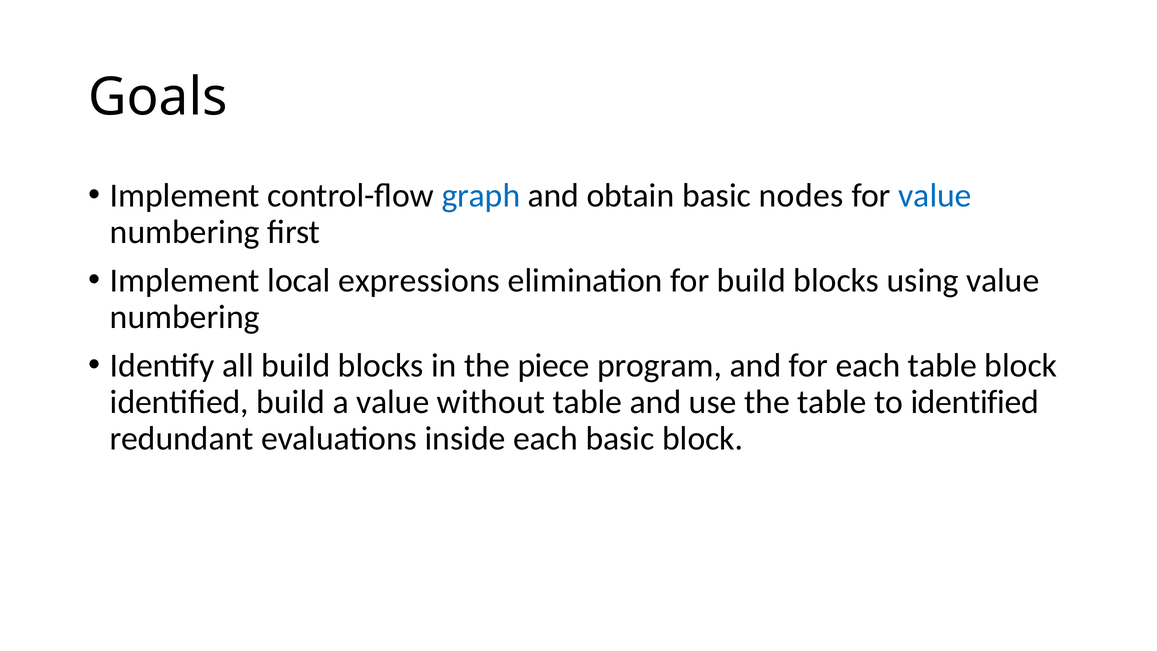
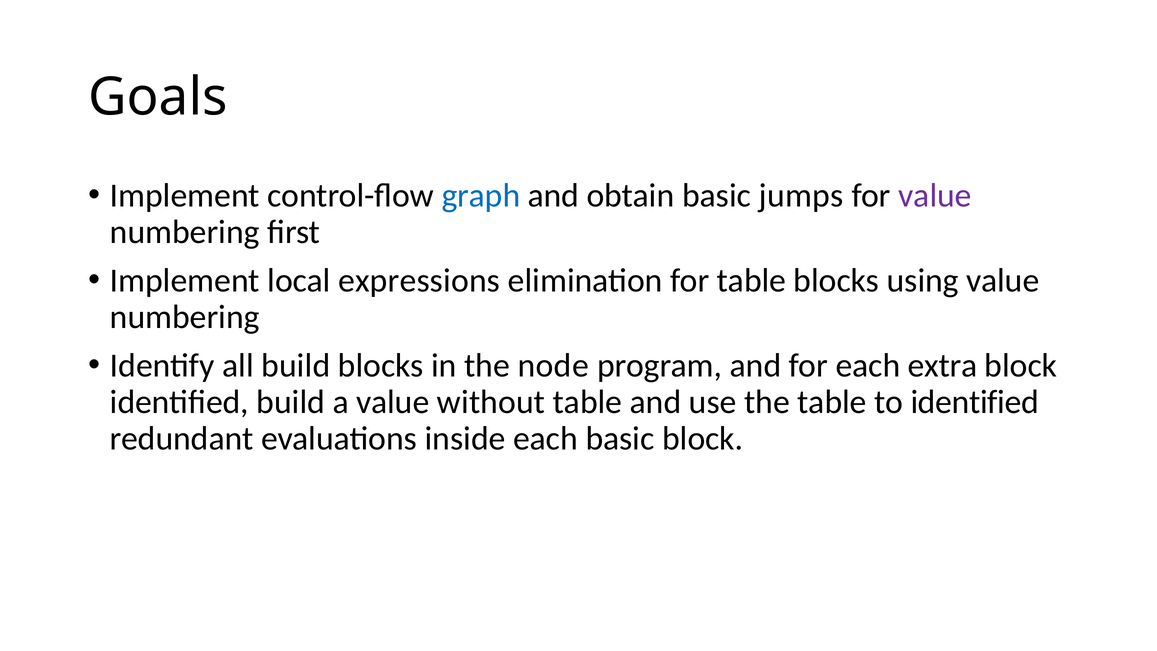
nodes: nodes -> jumps
value at (935, 196) colour: blue -> purple
for build: build -> table
piece: piece -> node
each table: table -> extra
